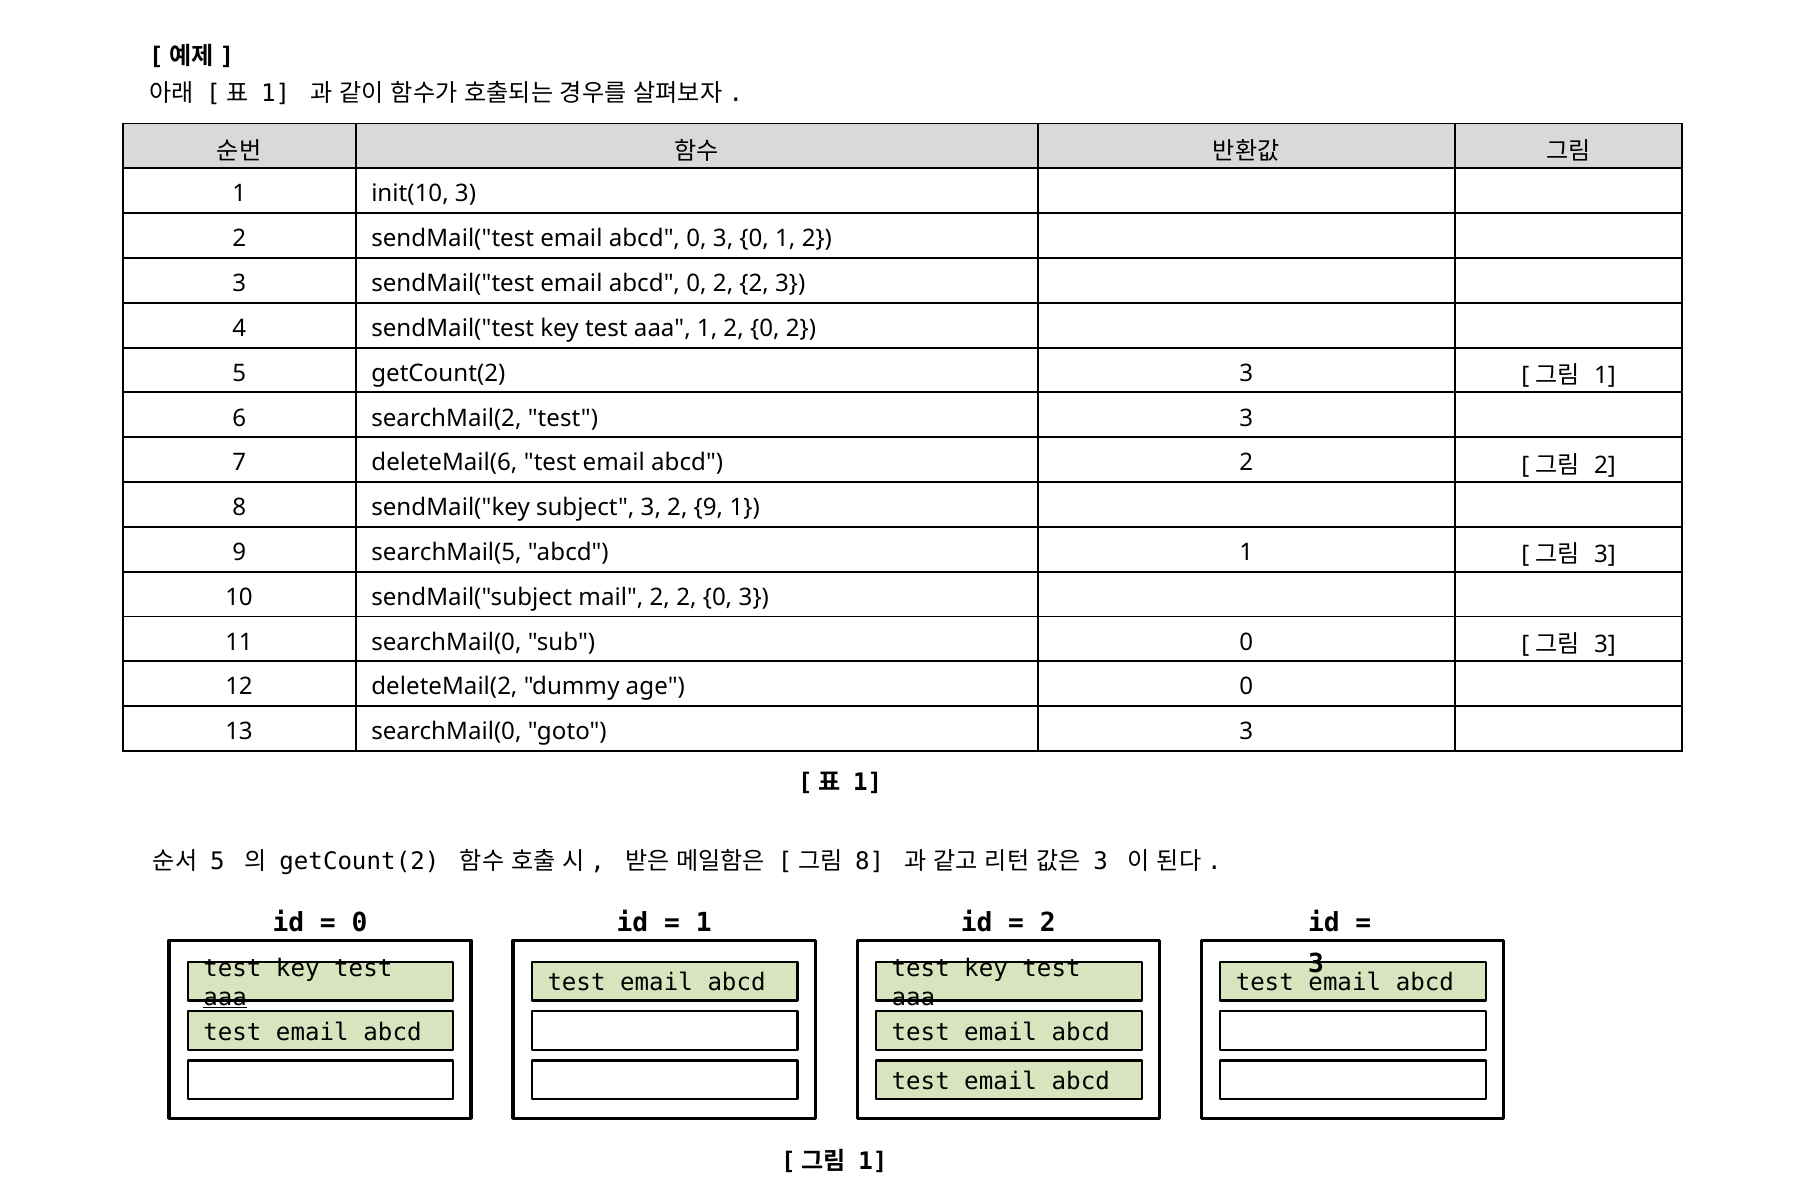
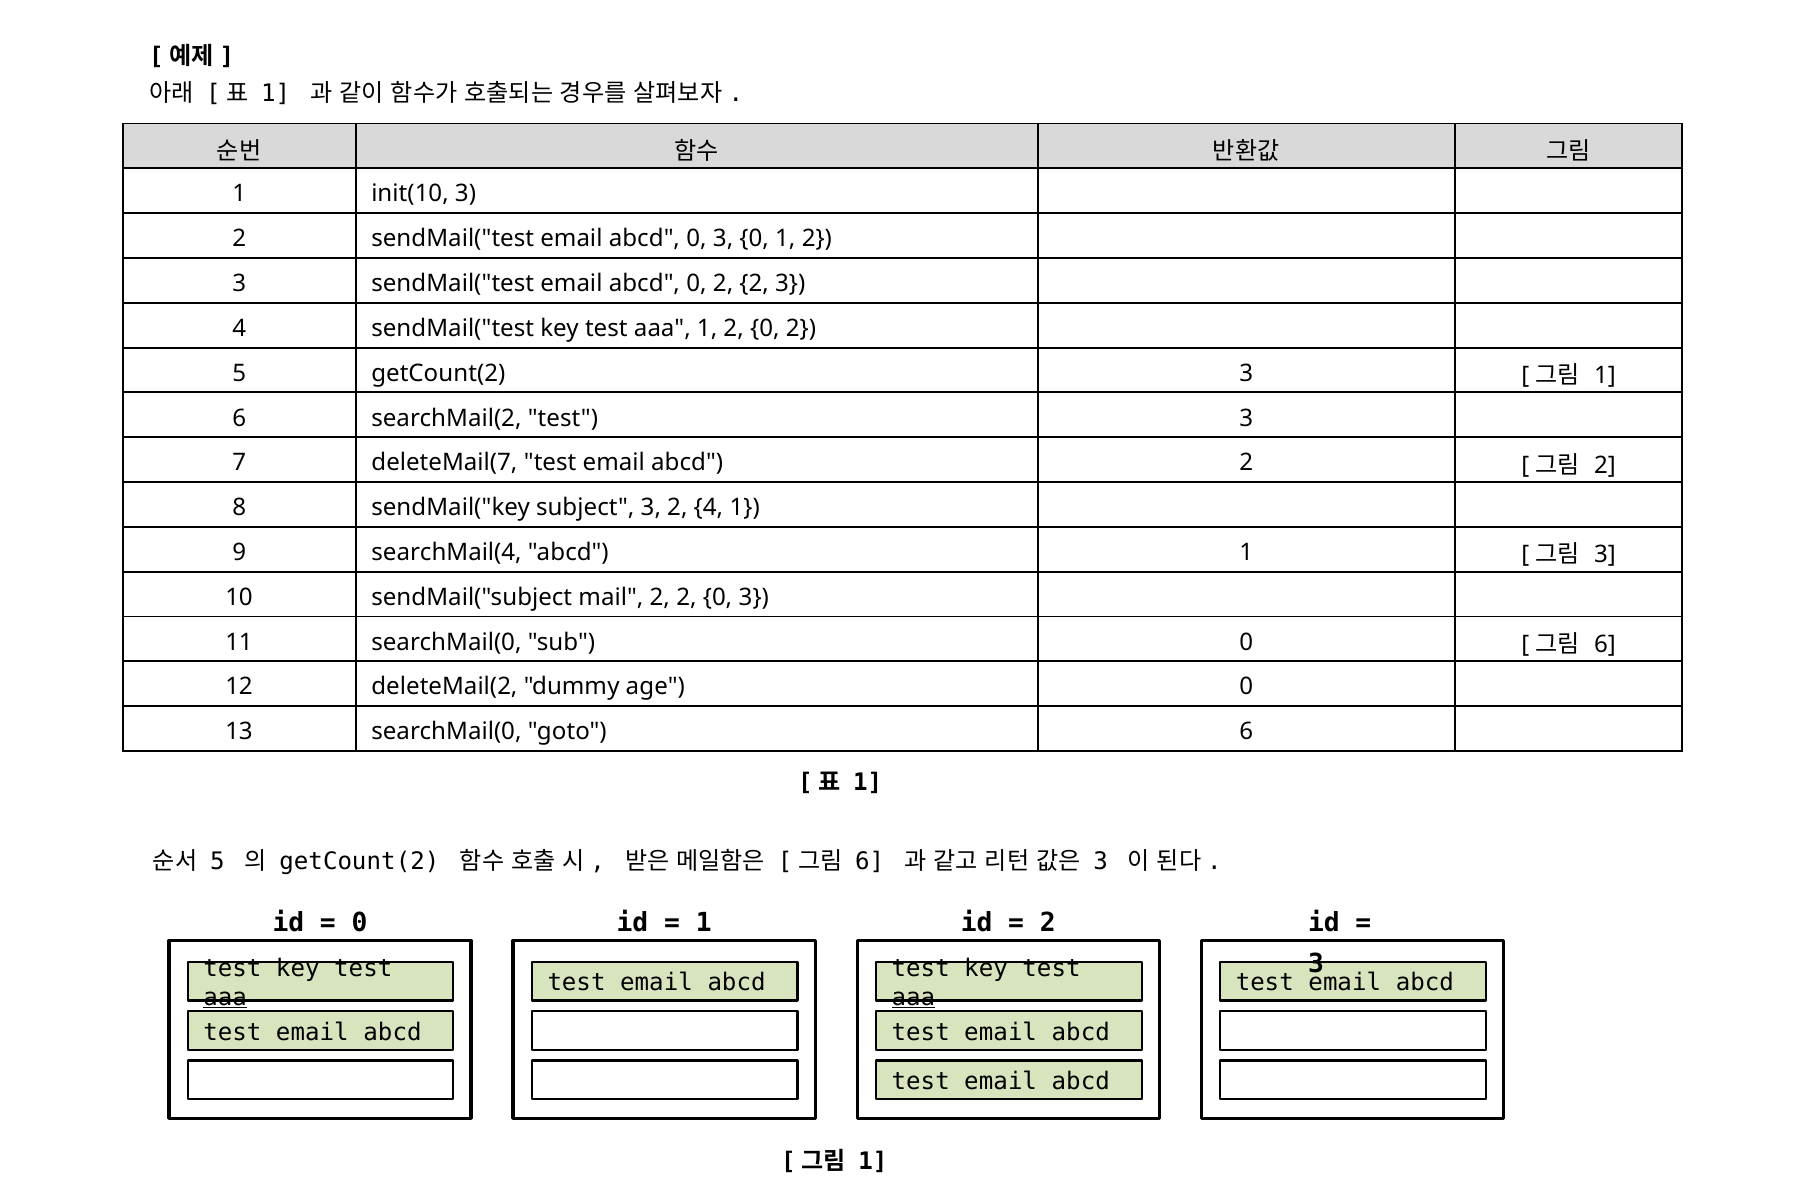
deleteMail(6: deleteMail(6 -> deleteMail(7
2 9: 9 -> 4
searchMail(5: searchMail(5 -> searchMail(4
3 at (1605, 644): 3 -> 6
goto 3: 3 -> 6
8 at (870, 861): 8 -> 6
aaa at (913, 997) underline: none -> present
